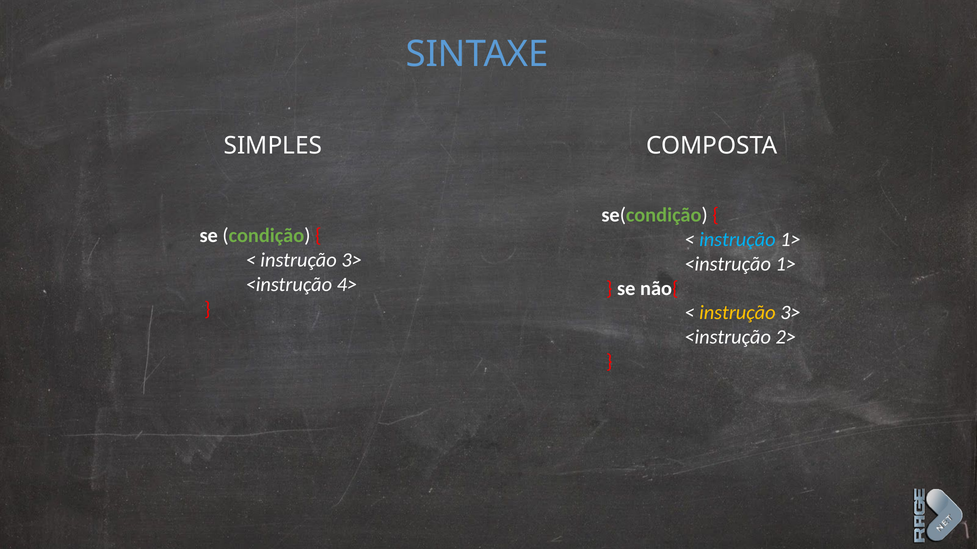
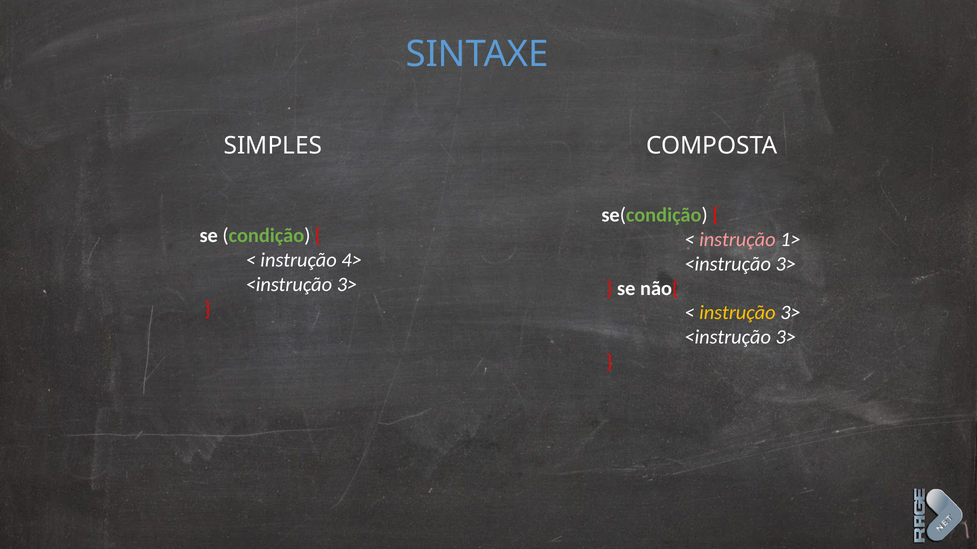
instrução at (737, 240) colour: light blue -> pink
3> at (352, 260): 3> -> 4>
1> at (786, 264): 1> -> 3>
4> at (347, 285): 4> -> 3>
2> at (786, 338): 2> -> 3>
